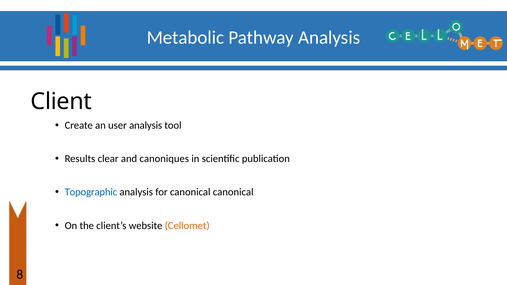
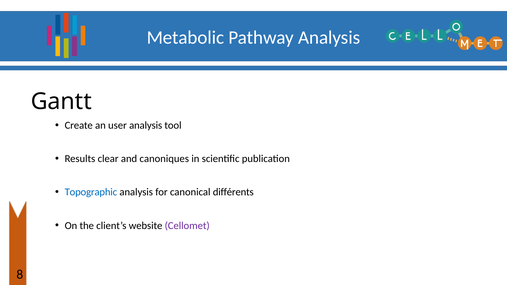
Client: Client -> Gantt
canonical canonical: canonical -> différents
Cellomet colour: orange -> purple
